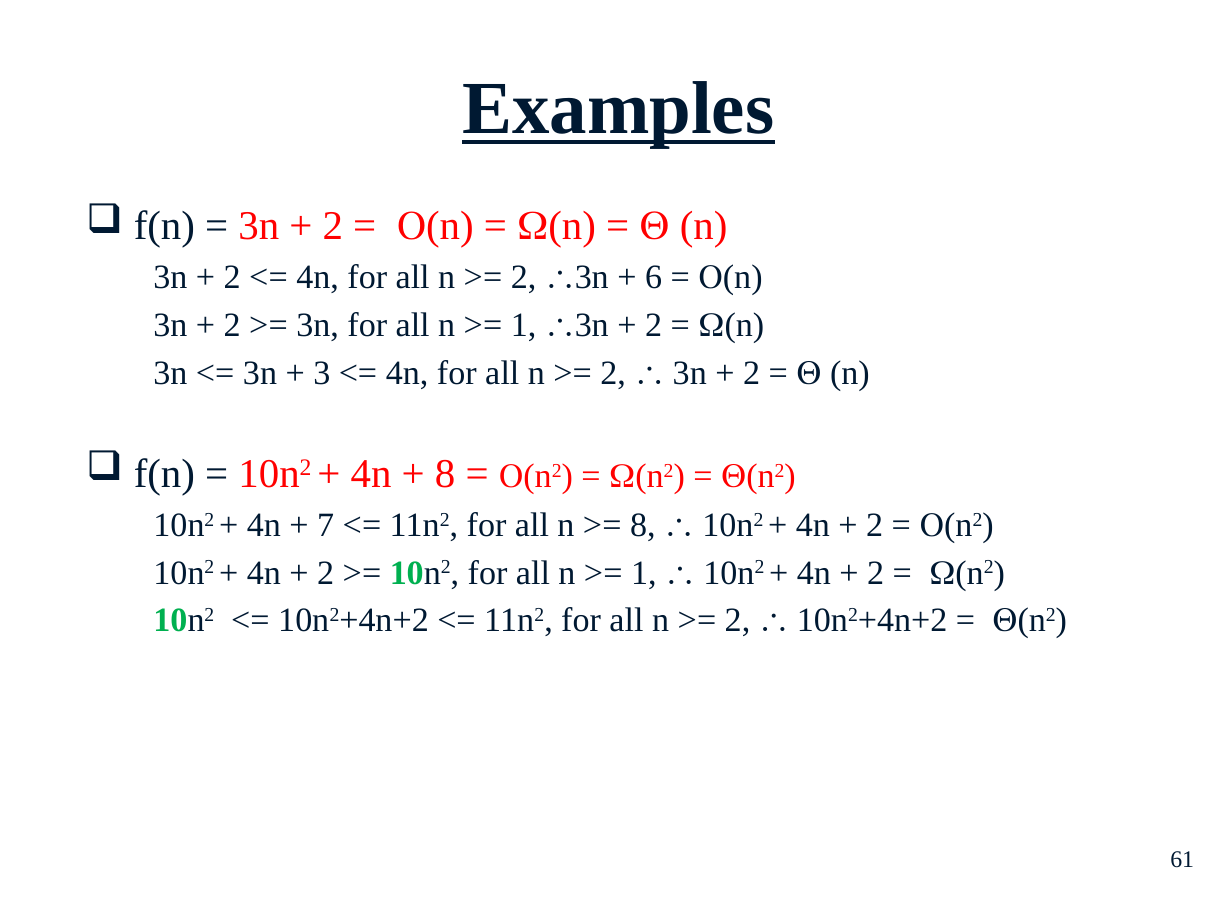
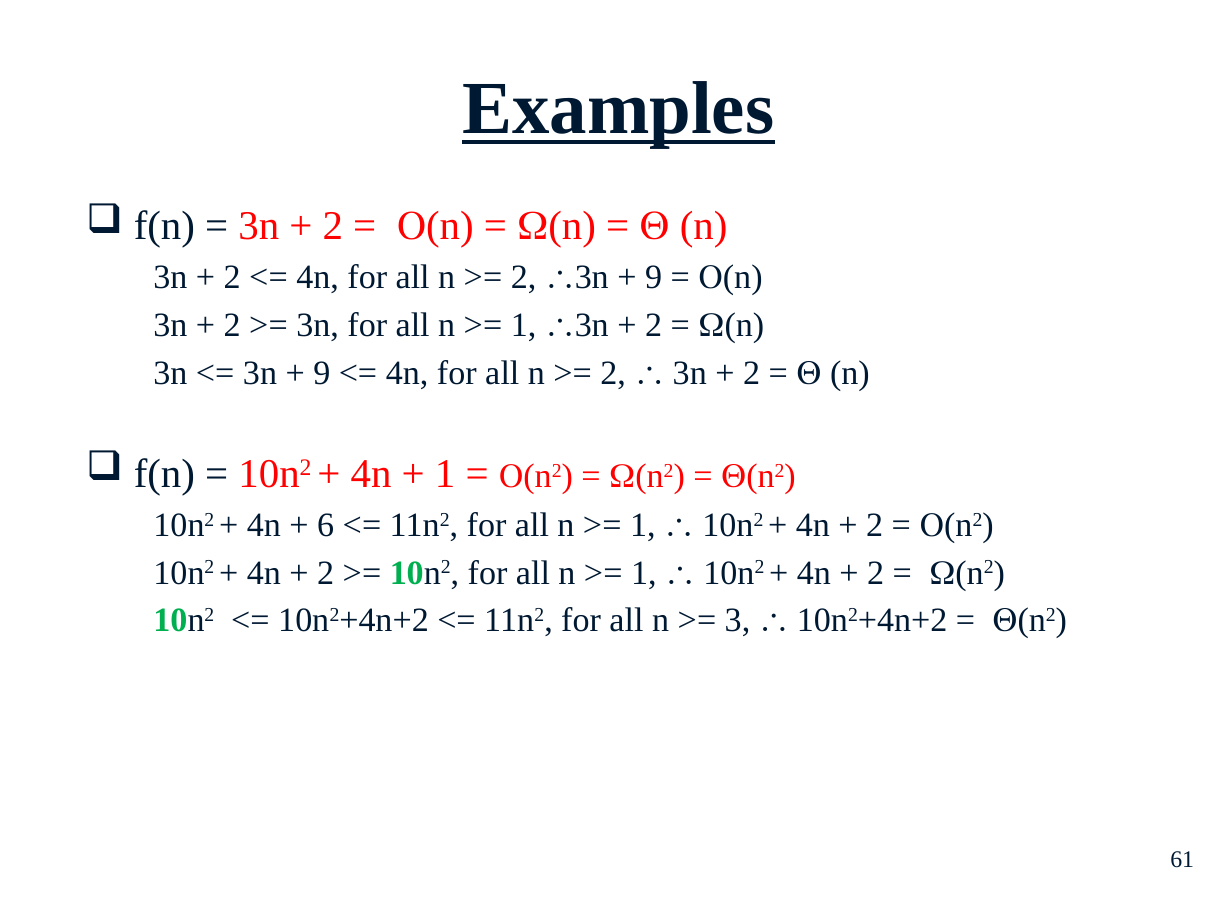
6 at (654, 278): 6 -> 9
3 at (322, 373): 3 -> 9
8 at (445, 474): 8 -> 1
7: 7 -> 6
8 at (643, 526): 8 -> 1
2 at (738, 621): 2 -> 3
